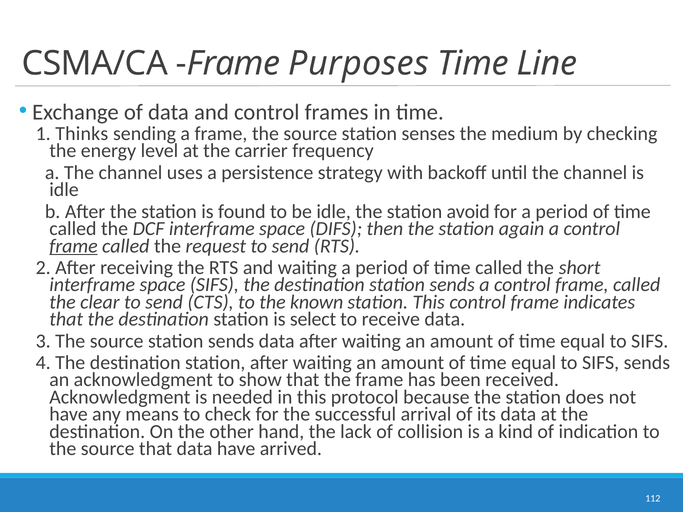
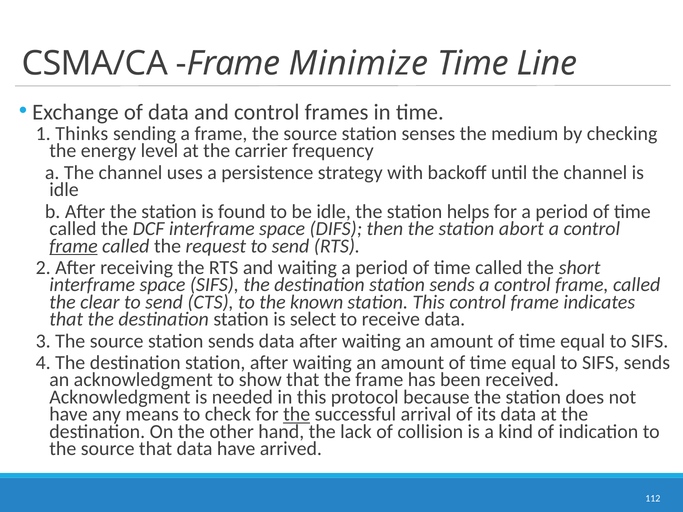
Purposes: Purposes -> Minimize
avoid: avoid -> helps
again: again -> abort
the at (297, 414) underline: none -> present
